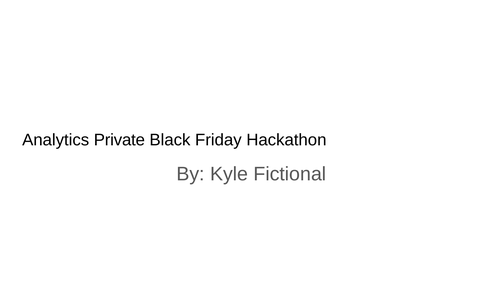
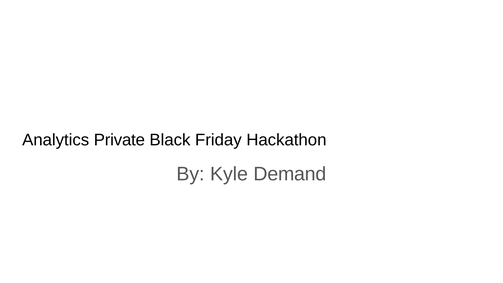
Fictional: Fictional -> Demand
